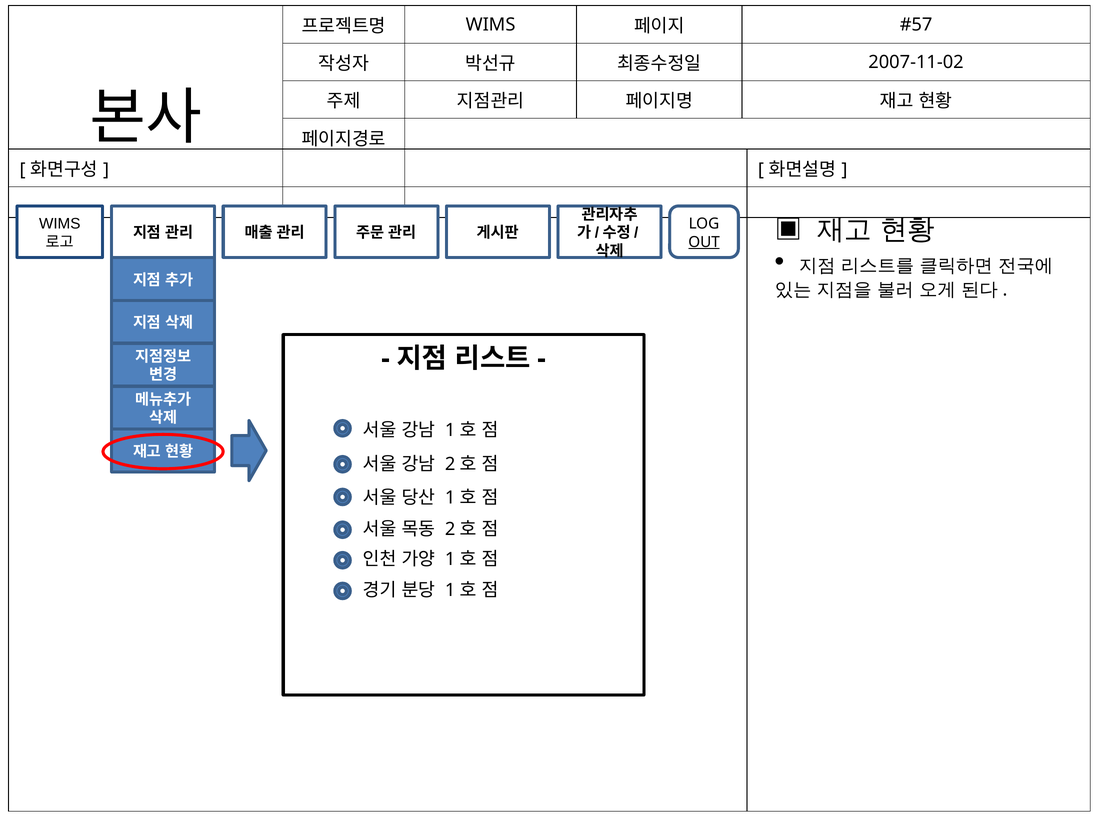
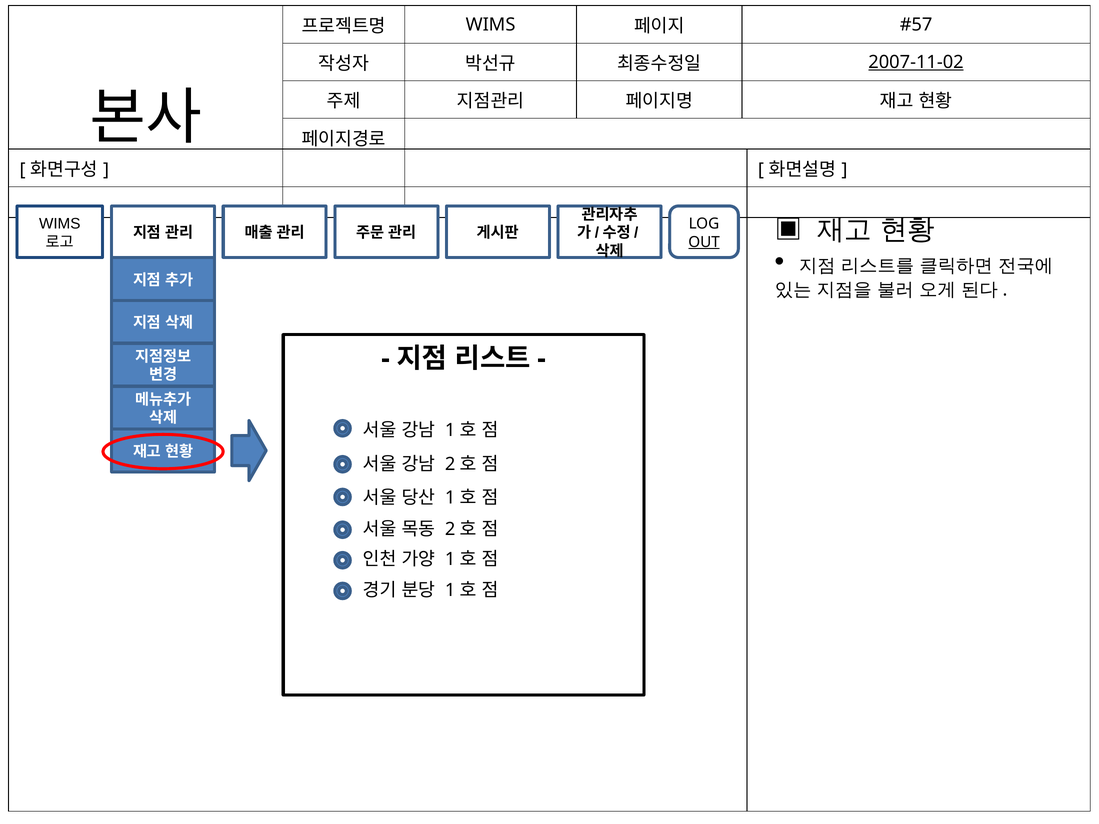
2007-11-02 underline: none -> present
